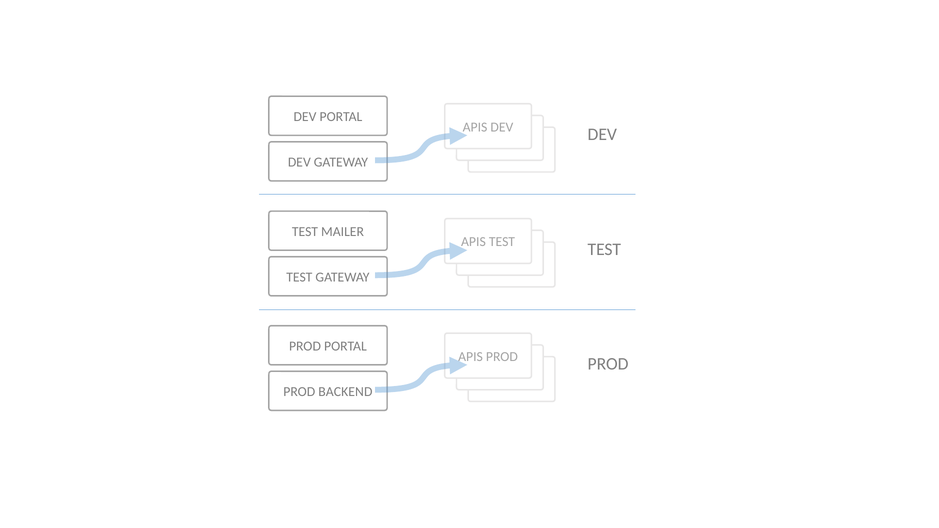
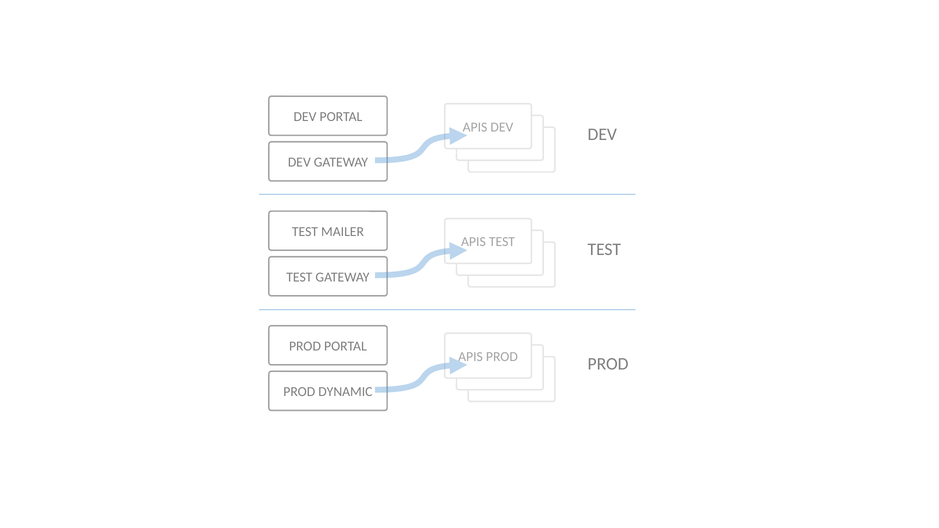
PROD BACKEND: BACKEND -> DYNAMIC
